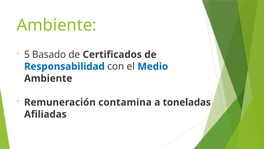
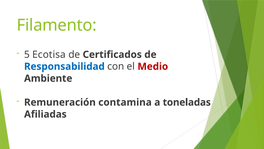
Ambiente at (57, 25): Ambiente -> Filamento
Basado: Basado -> Ecotisa
Medio colour: blue -> red
